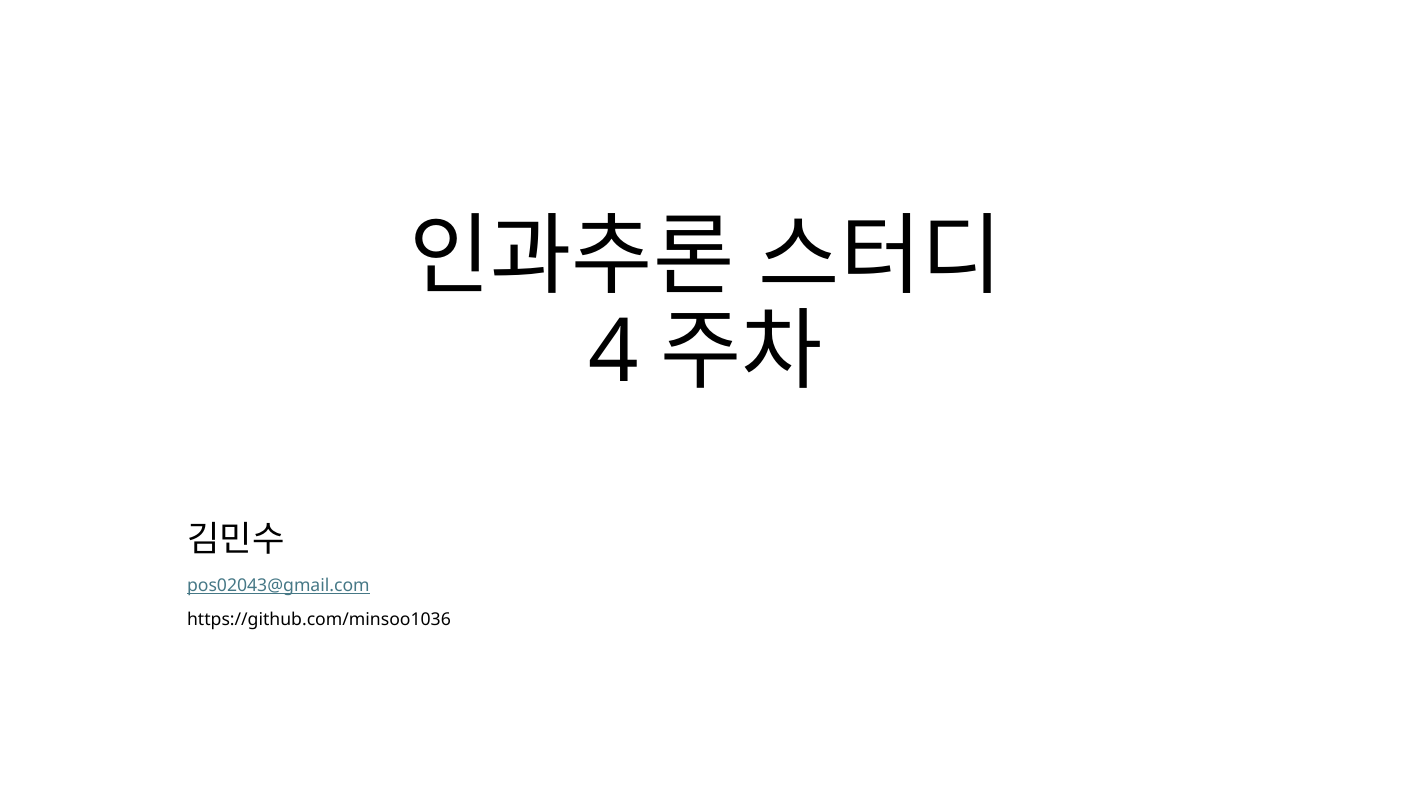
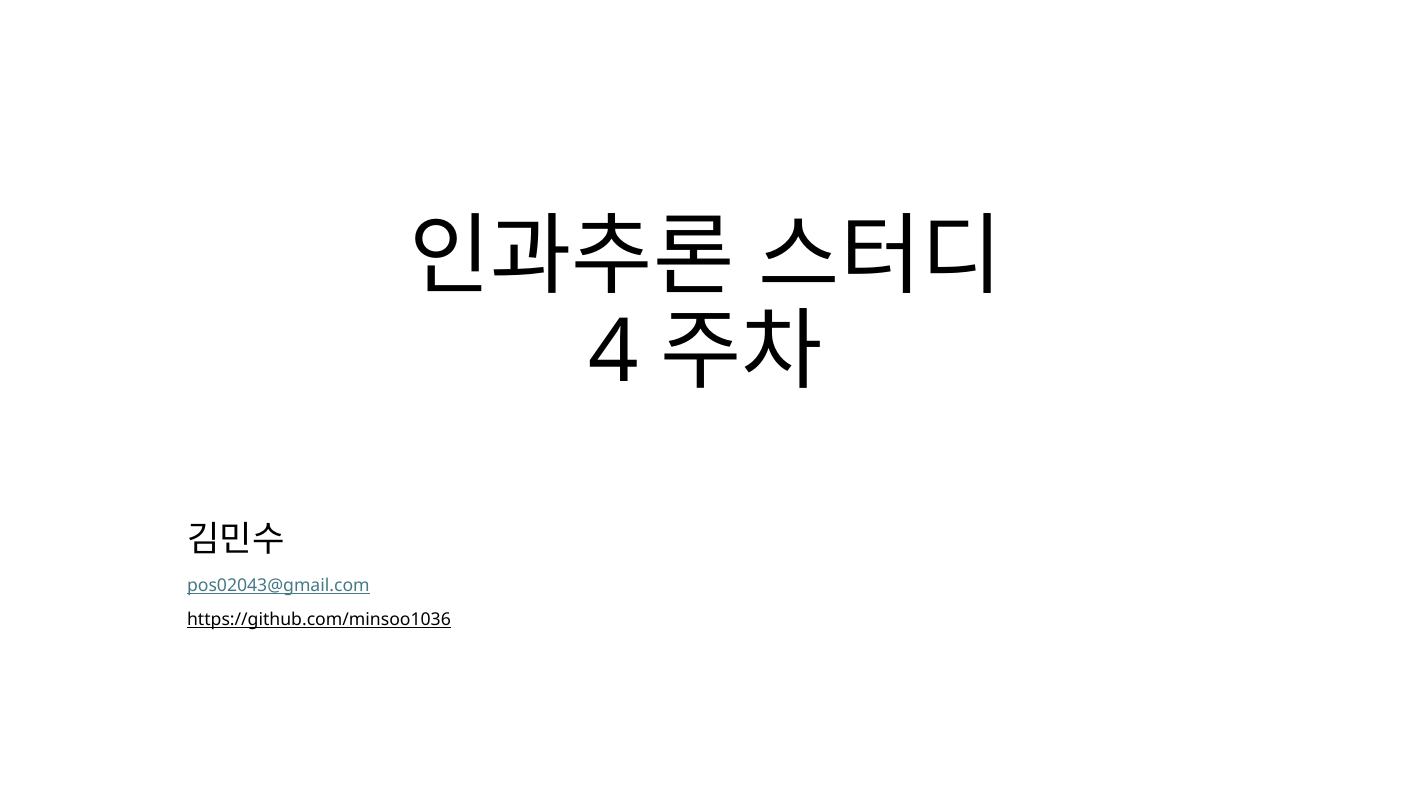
https://github.com/minsoo1036 underline: none -> present
